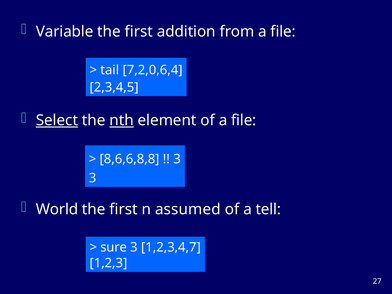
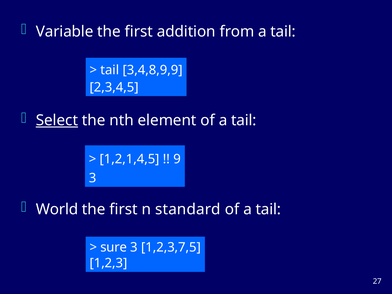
from a file: file -> tail
7,2,0,6,4: 7,2,0,6,4 -> 3,4,8,9,9
nth underline: present -> none
element of a file: file -> tail
8,6,6,8,8: 8,6,6,8,8 -> 1,2,1,4,5
3 at (177, 159): 3 -> 9
assumed: assumed -> standard
tell at (268, 209): tell -> tail
1,2,3,4,7: 1,2,3,4,7 -> 1,2,3,7,5
